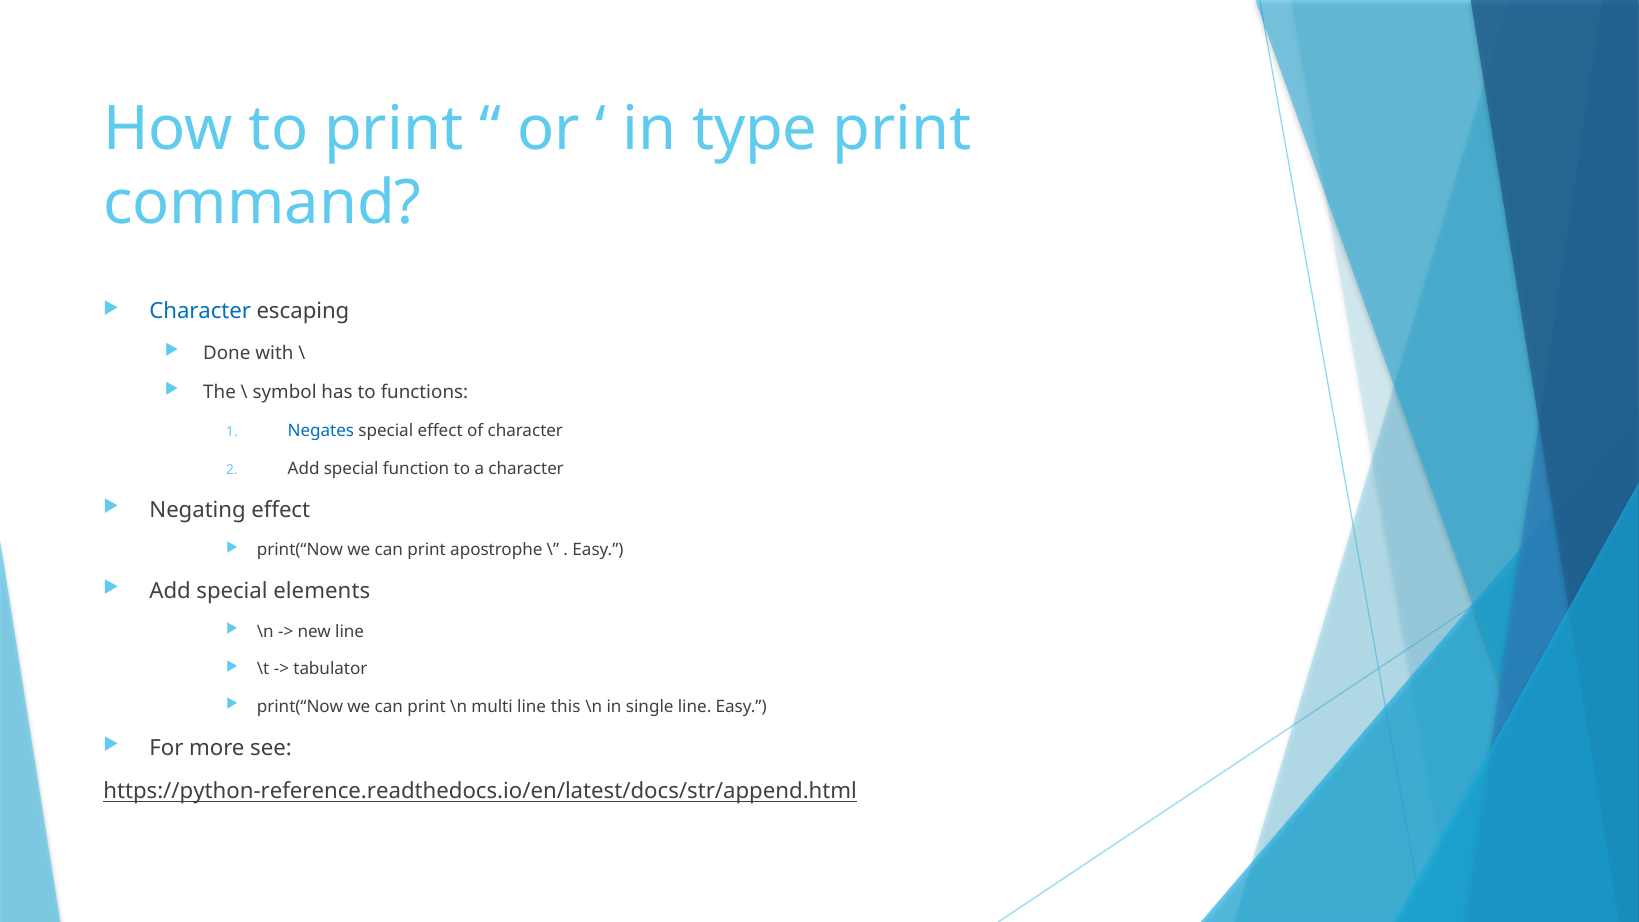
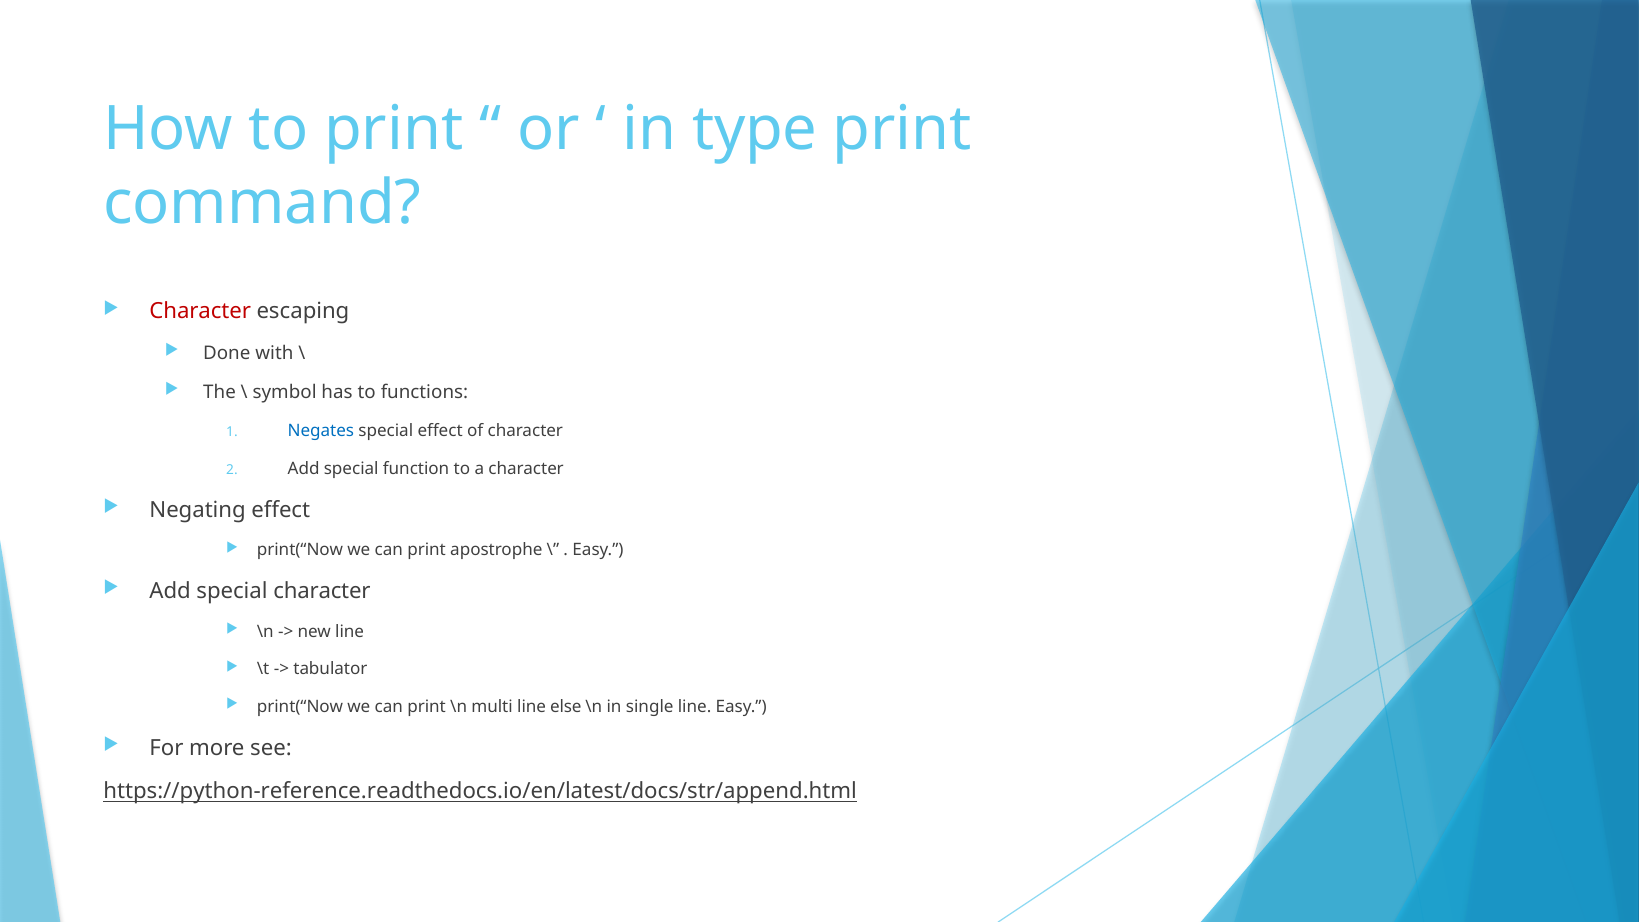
Character at (200, 311) colour: blue -> red
special elements: elements -> character
this: this -> else
